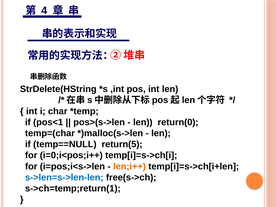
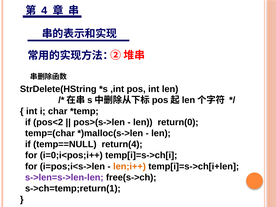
pos<1: pos<1 -> pos<2
return(5: return(5 -> return(4
s->len=s->len-len colour: blue -> purple
